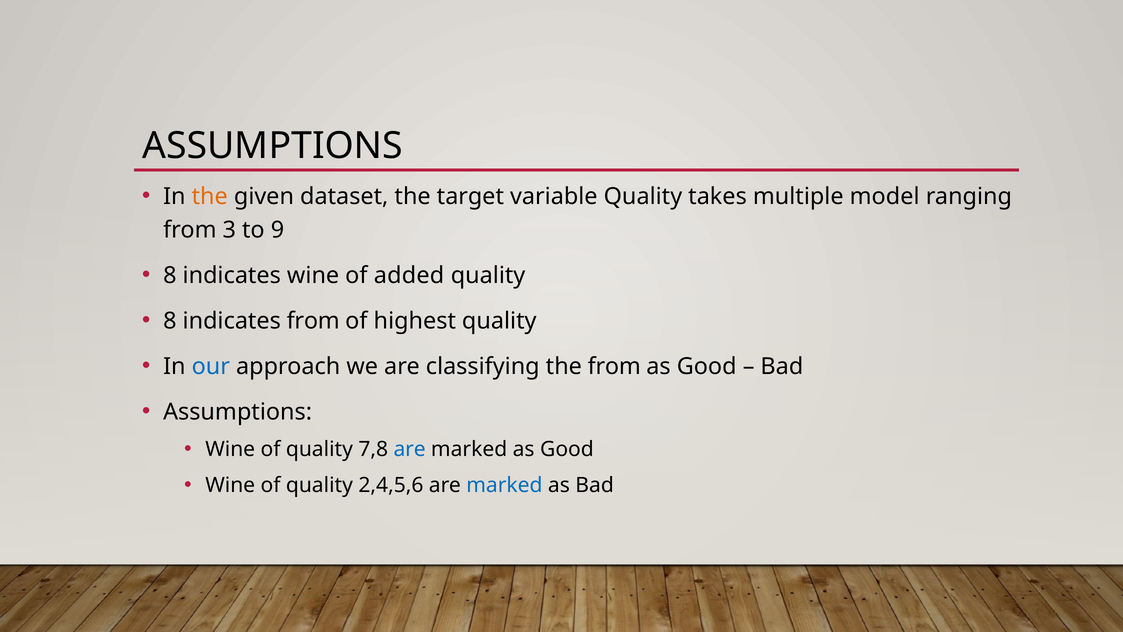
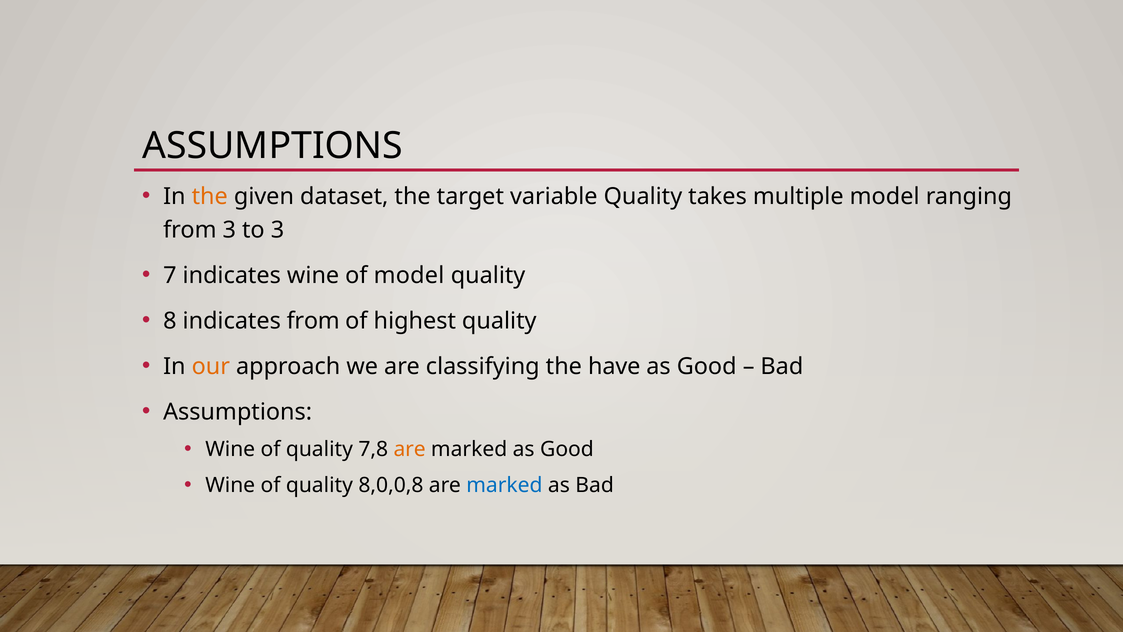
to 9: 9 -> 3
8 at (170, 275): 8 -> 7
of added: added -> model
our colour: blue -> orange
the from: from -> have
are at (410, 449) colour: blue -> orange
2,4,5,6: 2,4,5,6 -> 8,0,0,8
